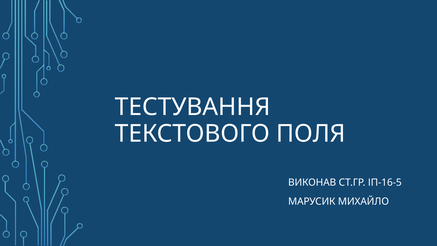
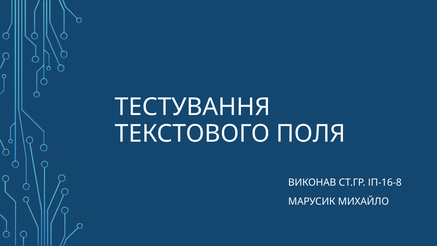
ІП-16-5: ІП-16-5 -> ІП-16-8
